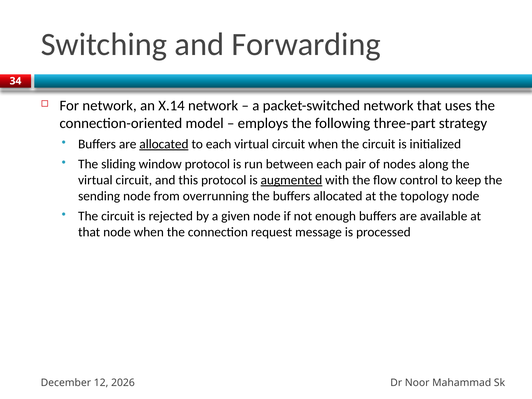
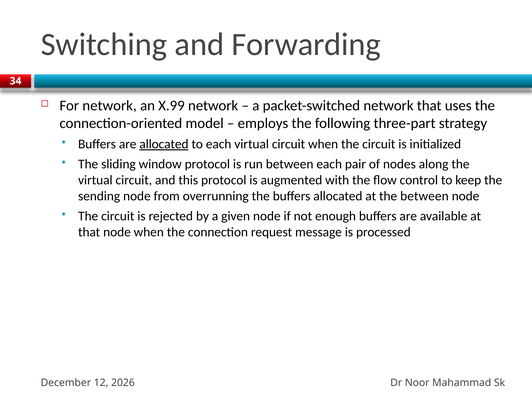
X.14: X.14 -> X.99
augmented underline: present -> none
the topology: topology -> between
